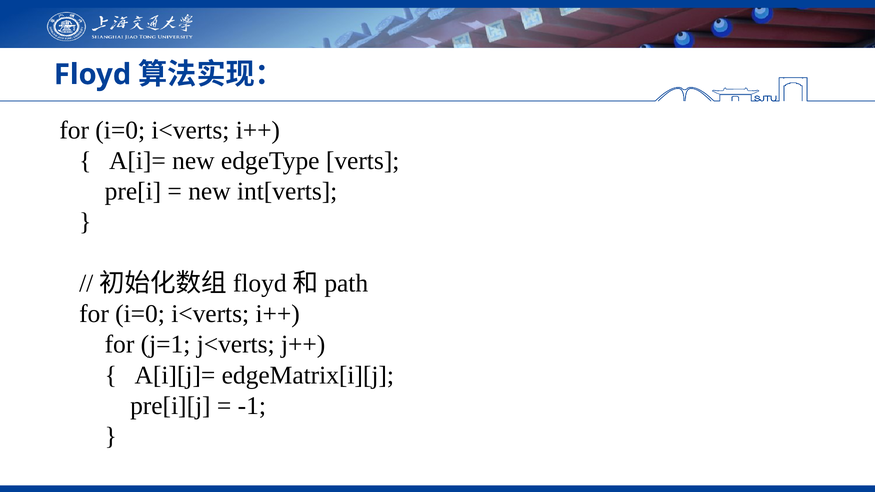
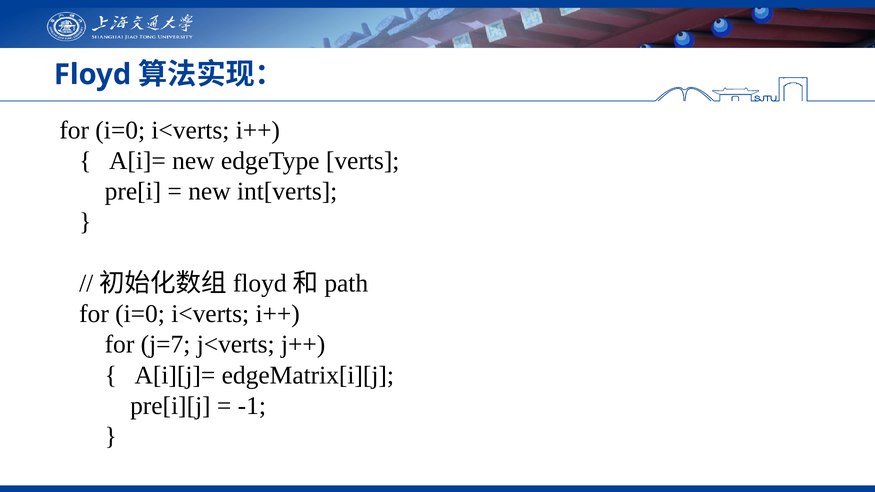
j=1: j=1 -> j=7
